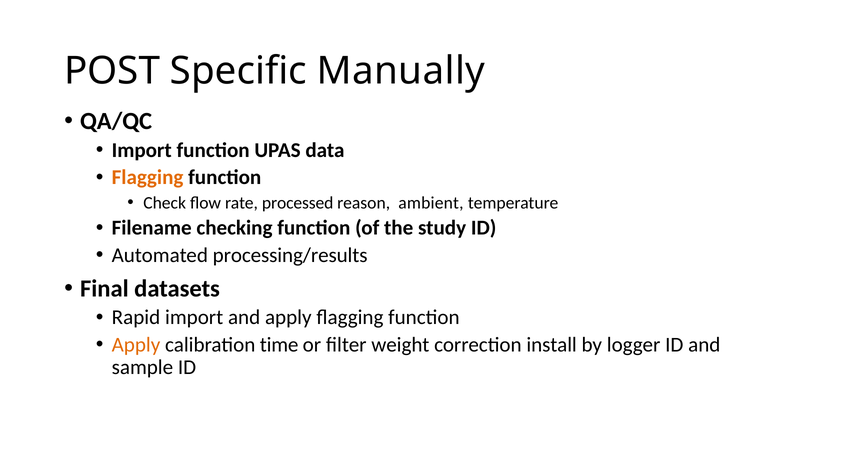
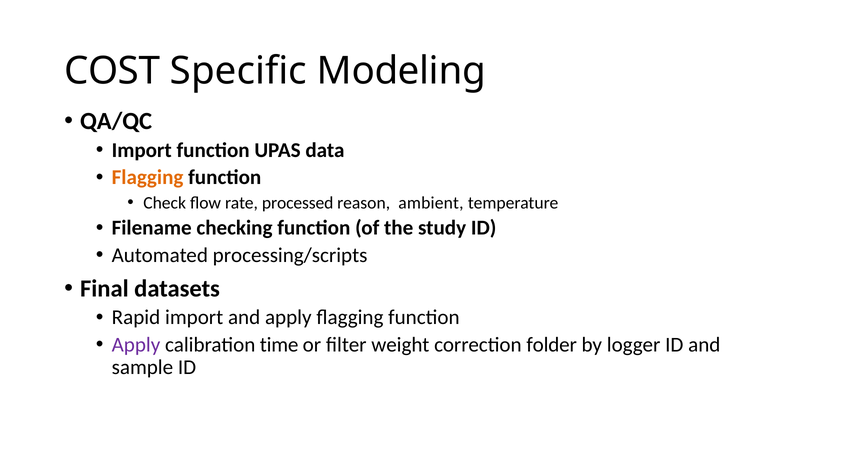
POST: POST -> COST
Manually: Manually -> Modeling
processing/results: processing/results -> processing/scripts
Apply at (136, 345) colour: orange -> purple
install: install -> folder
